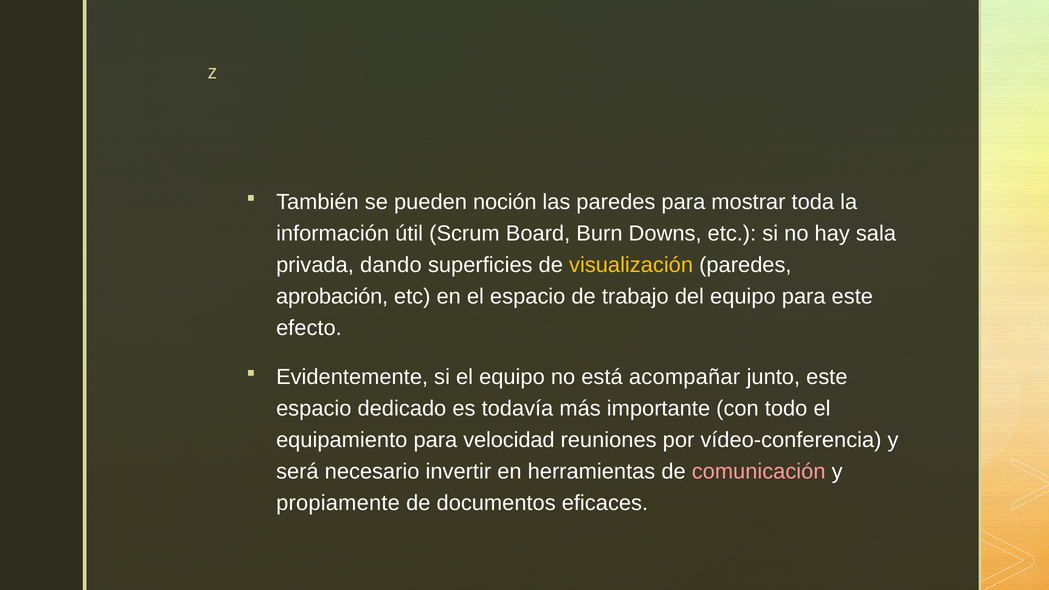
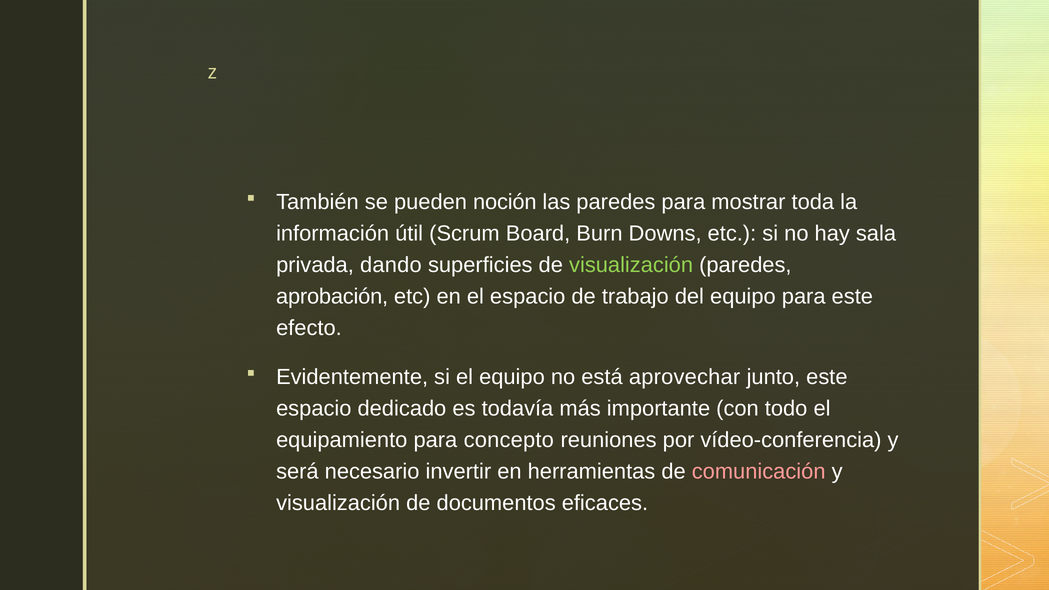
visualización at (631, 265) colour: yellow -> light green
acompañar: acompañar -> aprovechar
velocidad: velocidad -> concepto
propiamente at (338, 503): propiamente -> visualización
